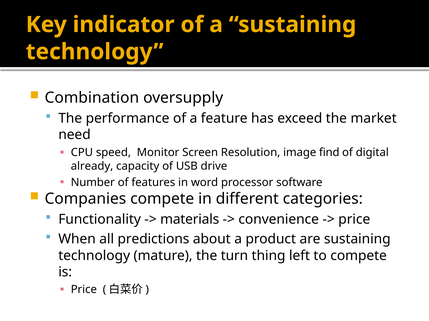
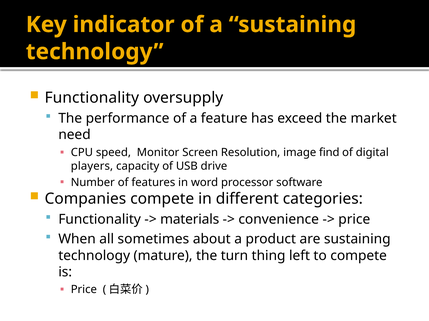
Combination at (92, 98): Combination -> Functionality
already: already -> players
predictions: predictions -> sometimes
